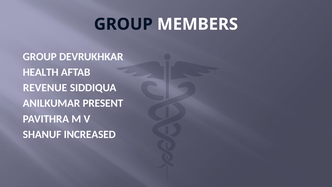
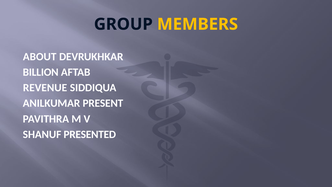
MEMBERS colour: white -> yellow
GROUP at (40, 57): GROUP -> ABOUT
HEALTH: HEALTH -> BILLION
INCREASED: INCREASED -> PRESENTED
